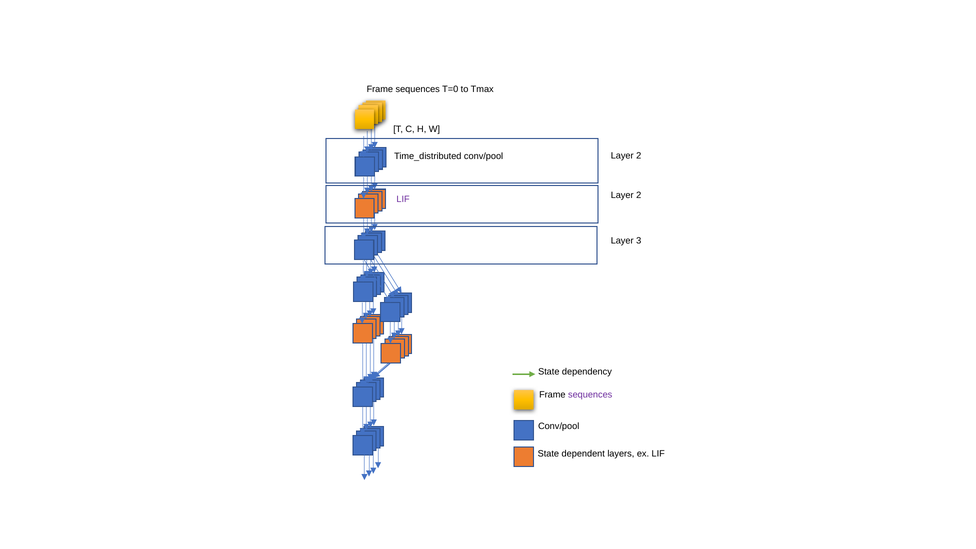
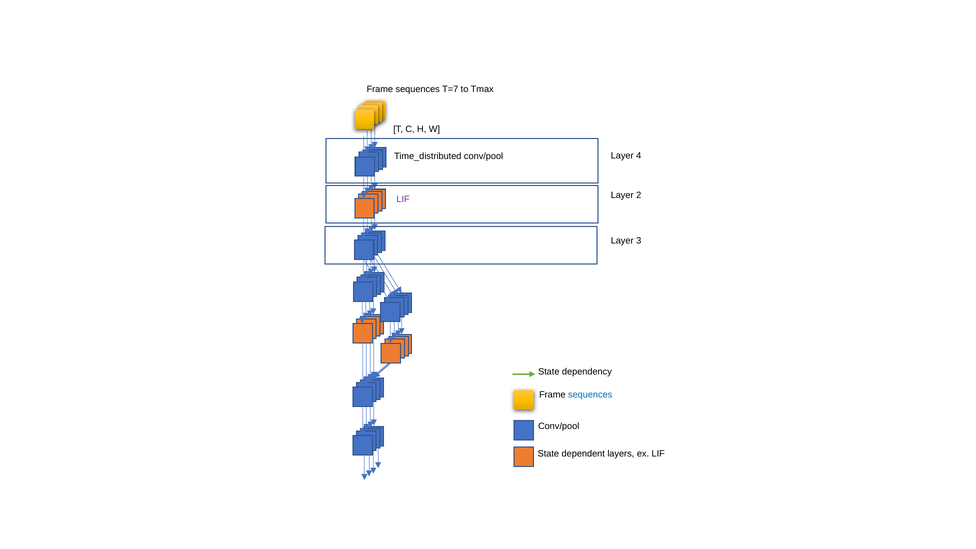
T=0: T=0 -> T=7
2 at (639, 155): 2 -> 4
sequences at (590, 395) colour: purple -> blue
